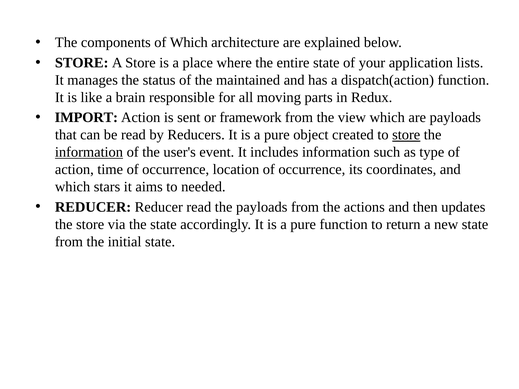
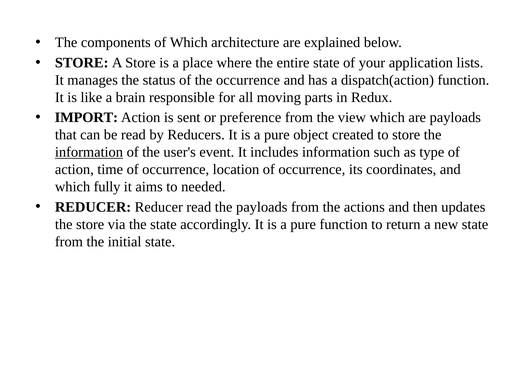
the maintained: maintained -> occurrence
framework: framework -> preference
store at (406, 135) underline: present -> none
stars: stars -> fully
